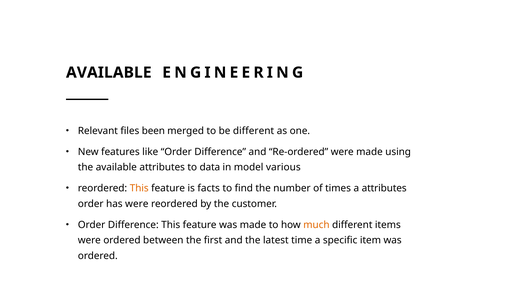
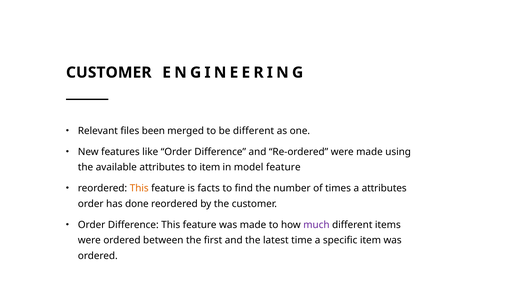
AVAILABLE at (109, 72): AVAILABLE -> CUSTOMER
to data: data -> item
model various: various -> feature
has were: were -> done
much colour: orange -> purple
